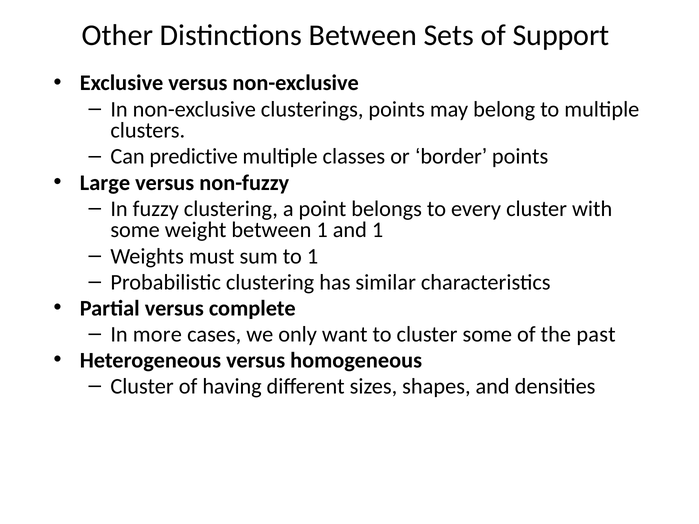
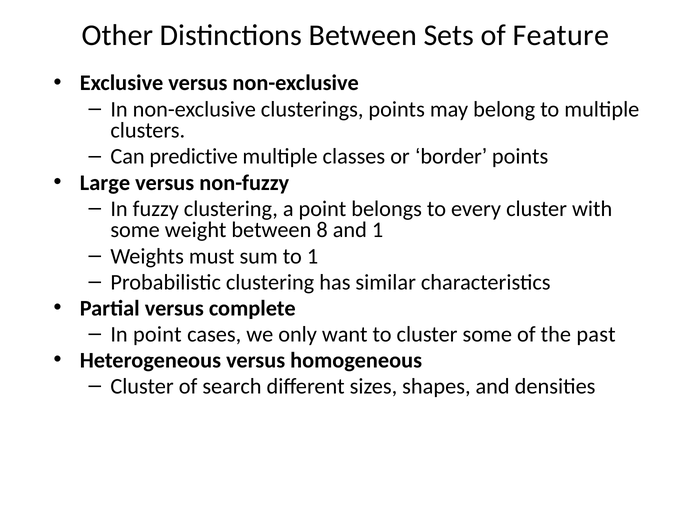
Support: Support -> Feature
between 1: 1 -> 8
In more: more -> point
having: having -> search
